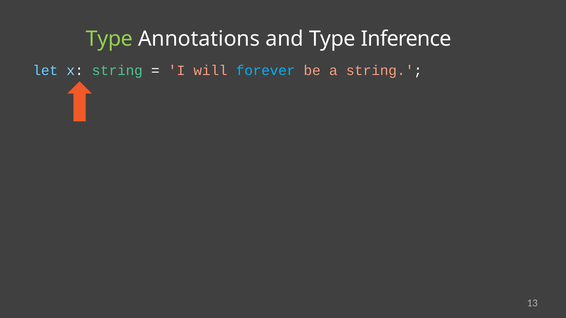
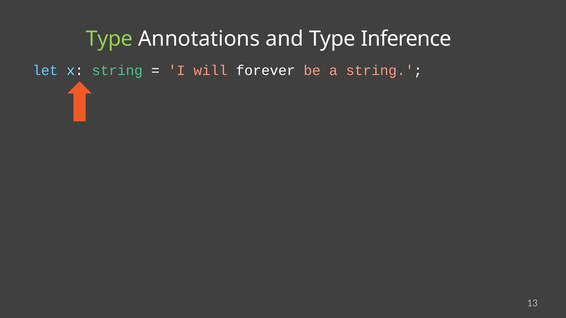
forever colour: light blue -> white
